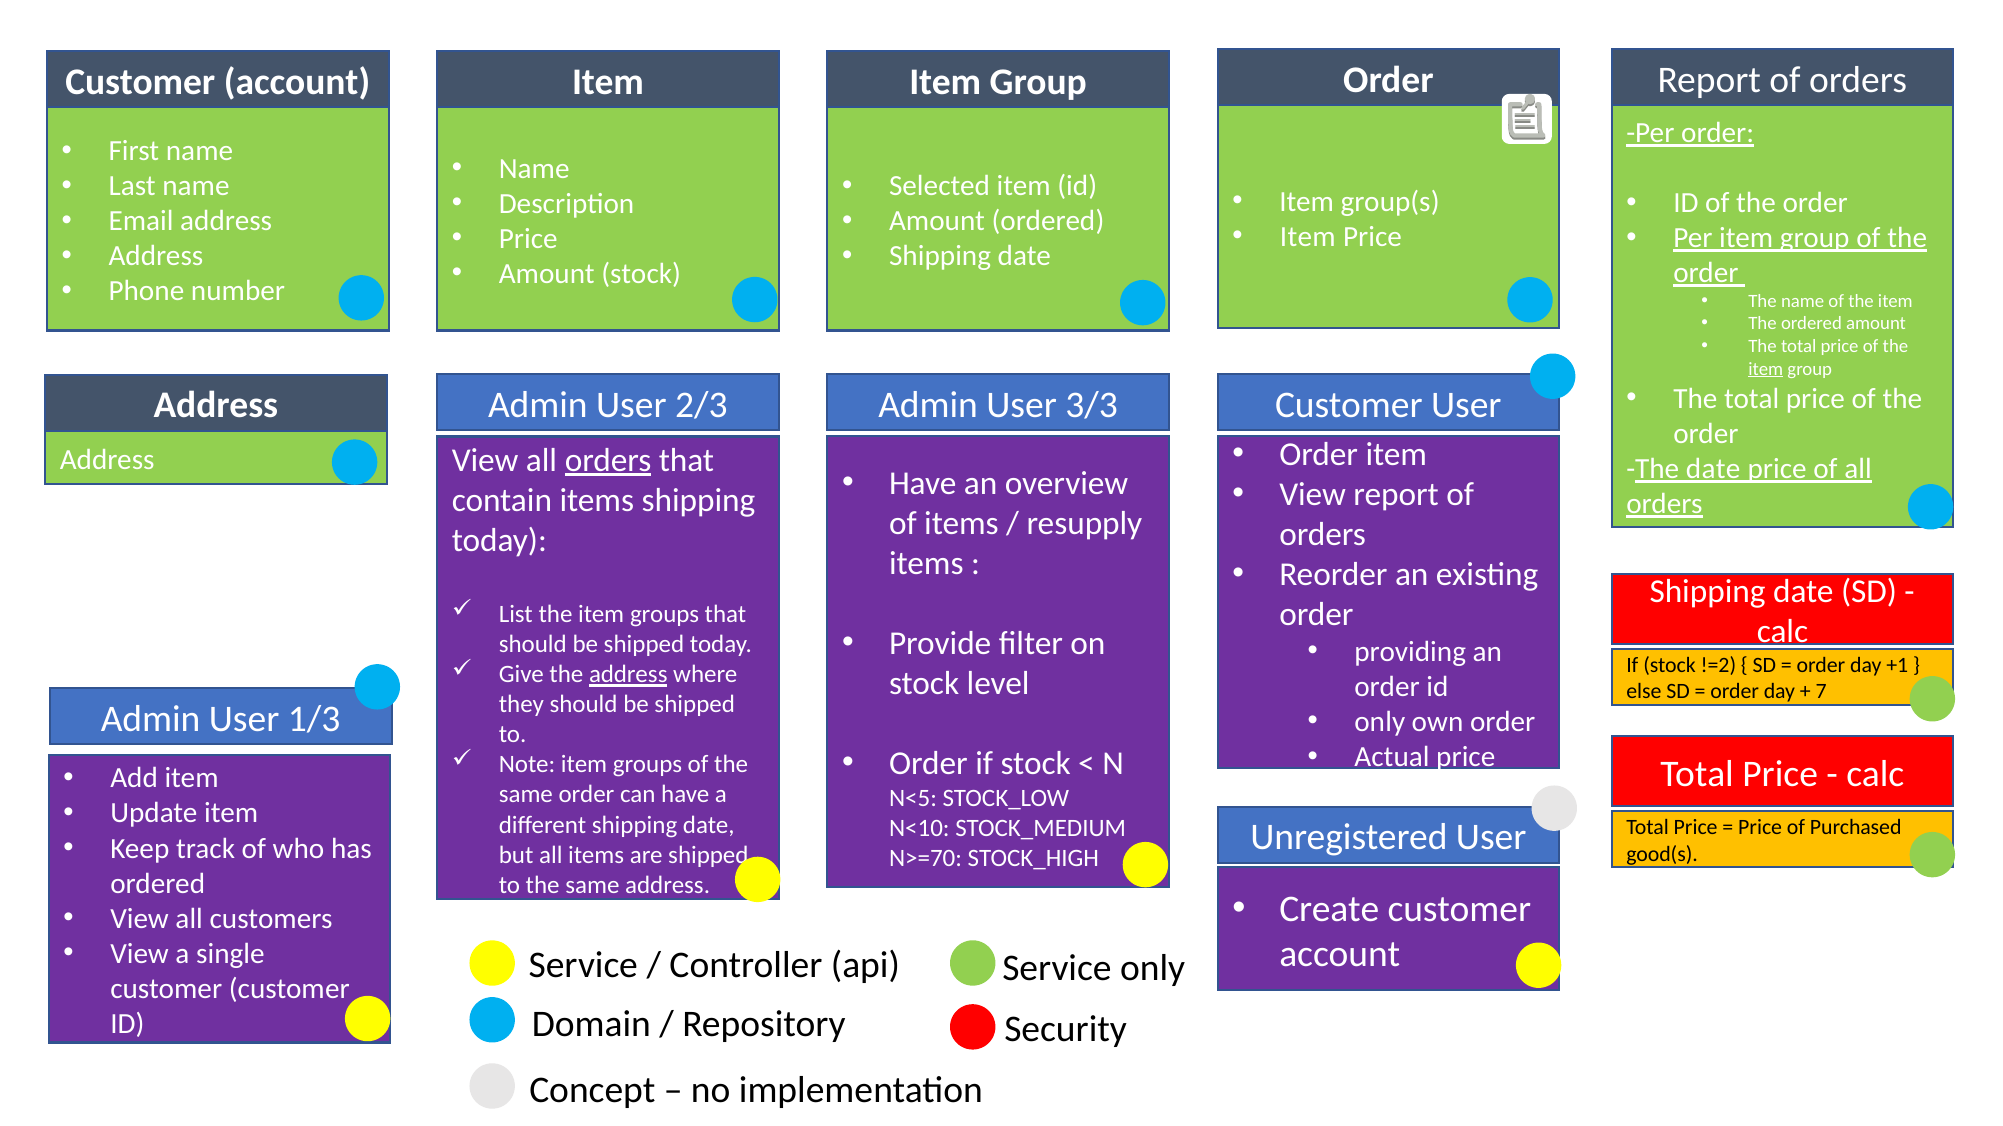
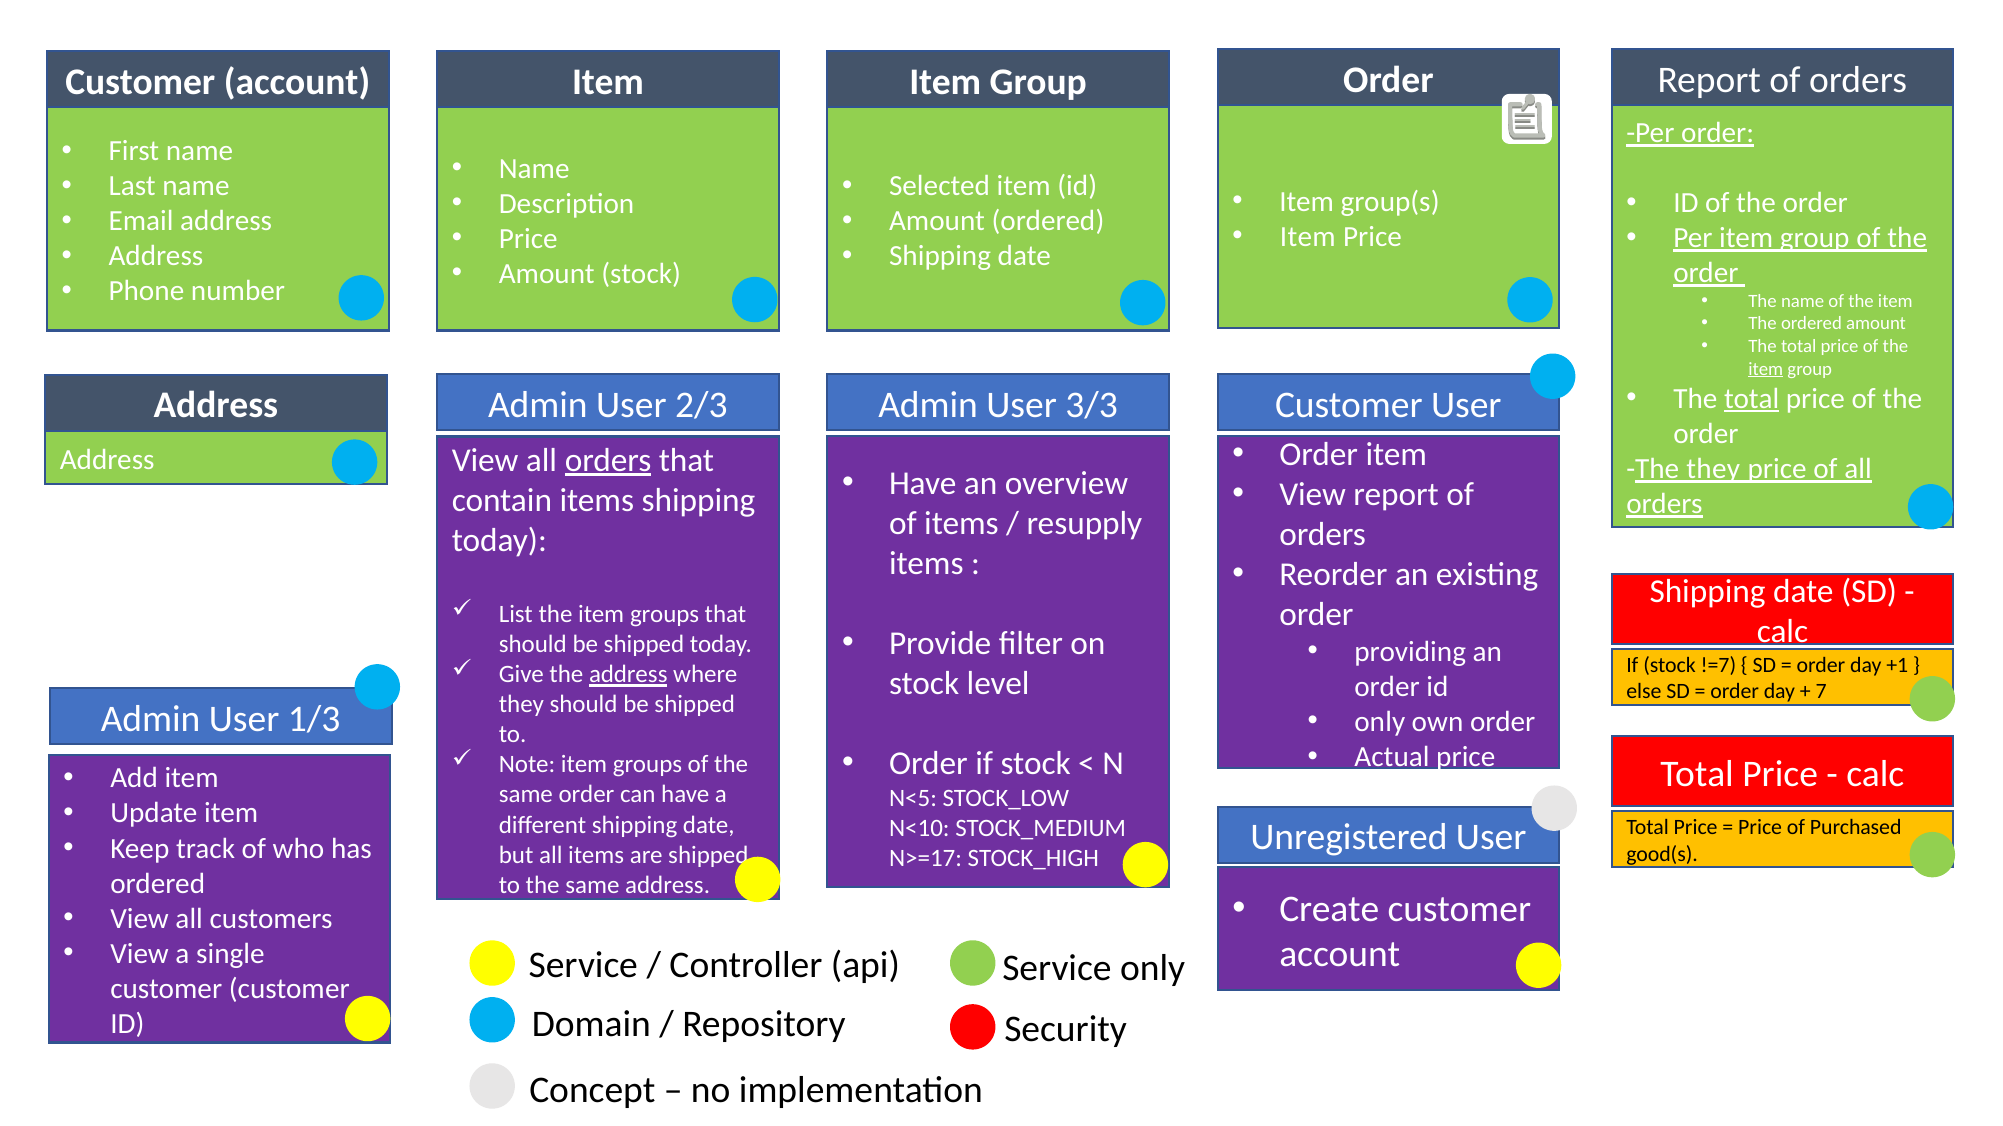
total at (1752, 399) underline: none -> present
The date: date -> they
!=2: !=2 -> !=7
N>=70: N>=70 -> N>=17
